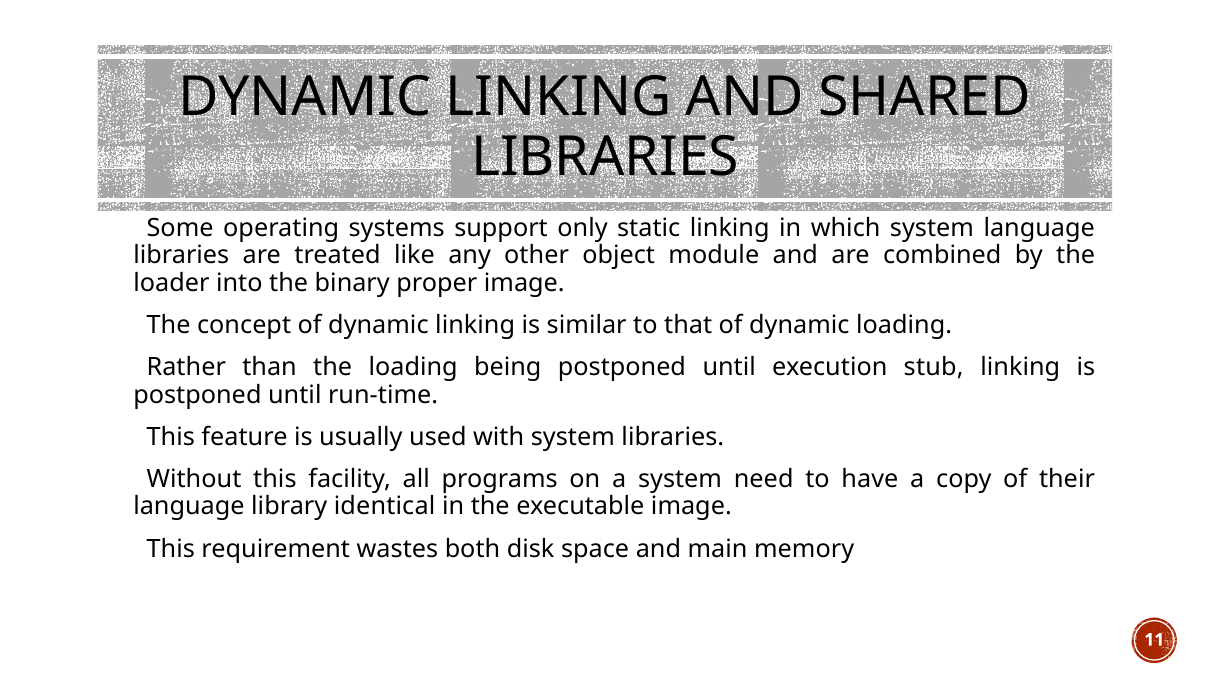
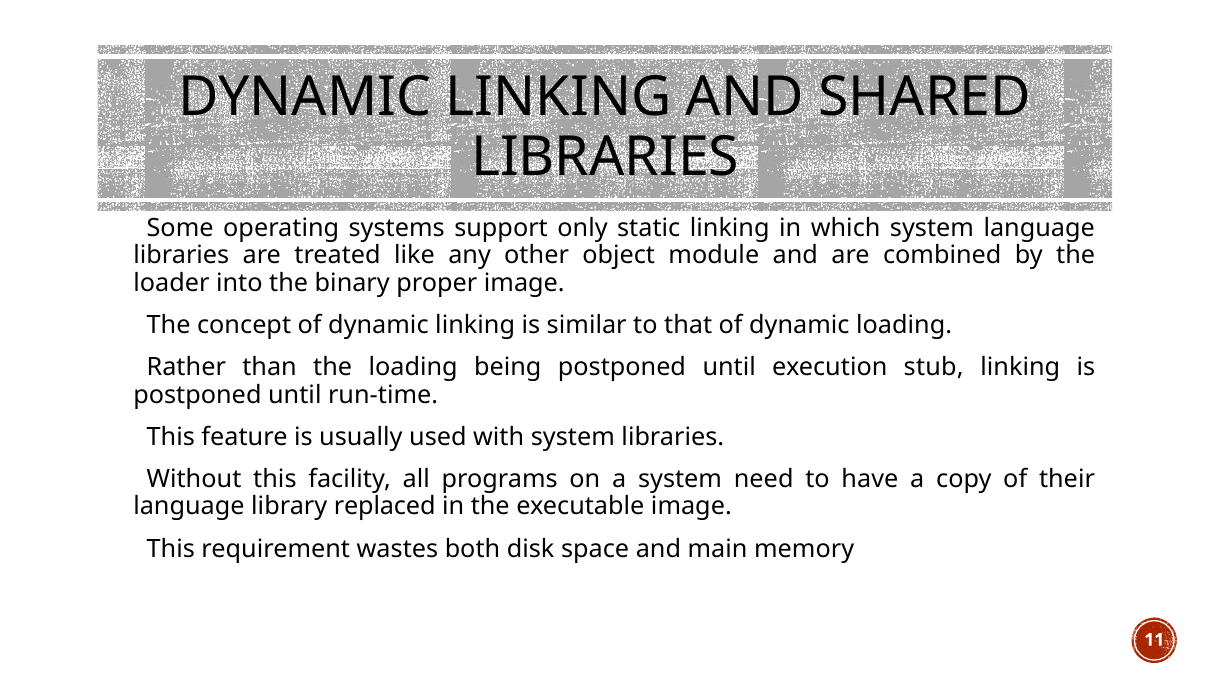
identical: identical -> replaced
